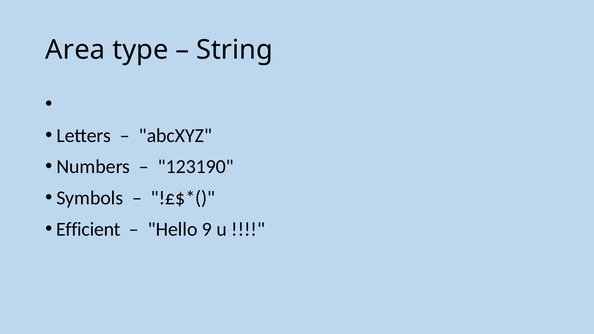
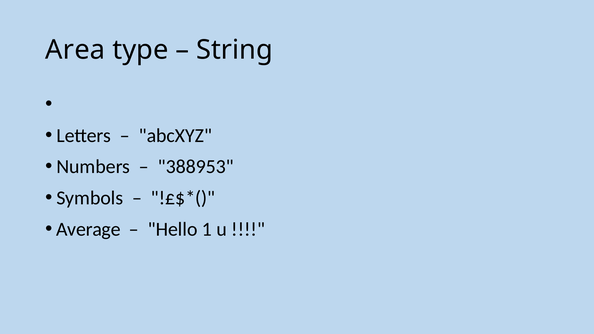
123190: 123190 -> 388953
Efficient: Efficient -> Average
9: 9 -> 1
